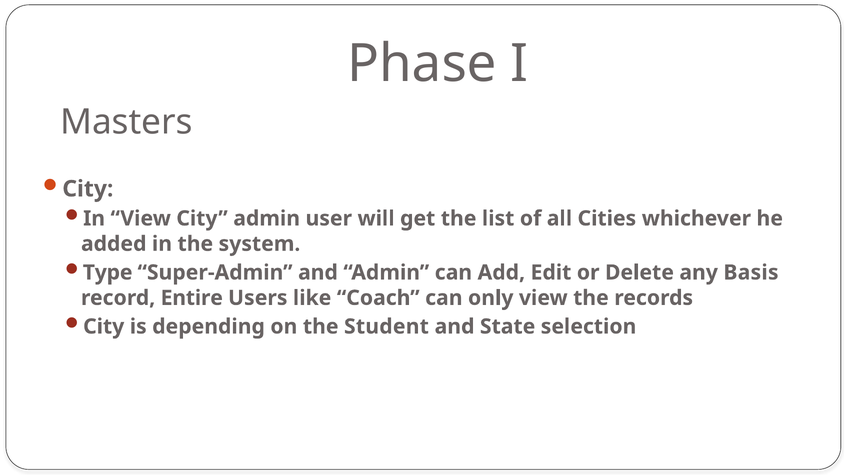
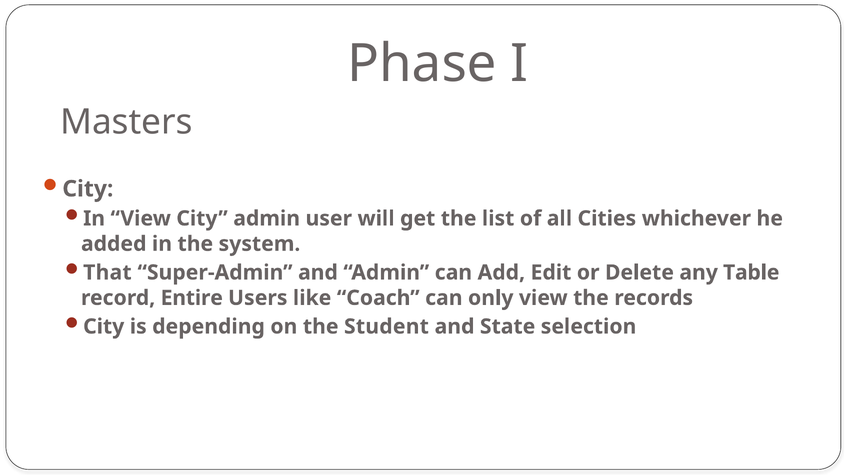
Type: Type -> That
Basis: Basis -> Table
